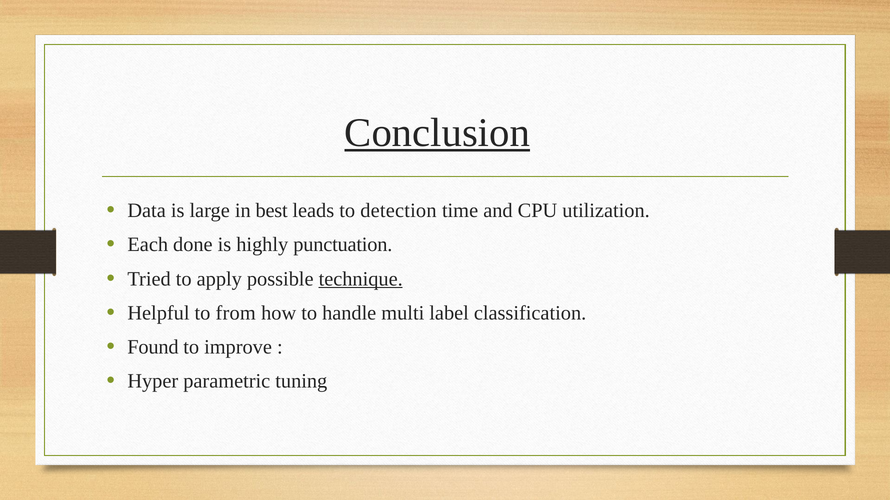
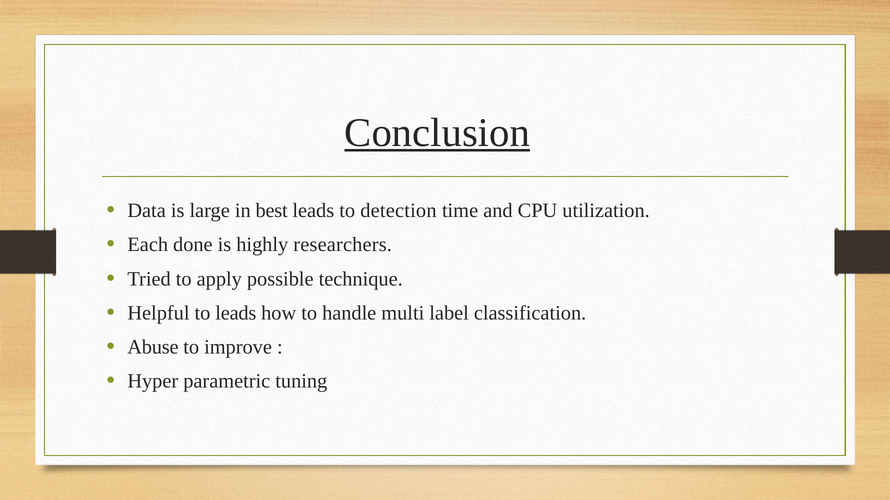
punctuation: punctuation -> researchers
technique underline: present -> none
to from: from -> leads
Found: Found -> Abuse
